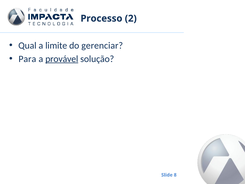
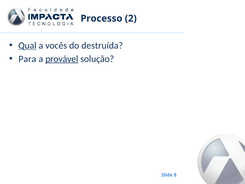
Qual underline: none -> present
limite: limite -> vocês
gerenciar: gerenciar -> destruída
